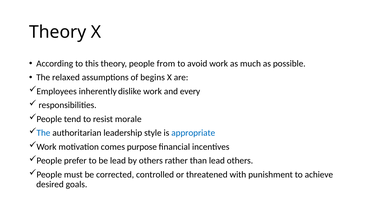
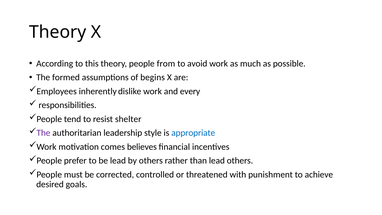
relaxed: relaxed -> formed
morale: morale -> shelter
The at (43, 133) colour: blue -> purple
purpose: purpose -> believes
